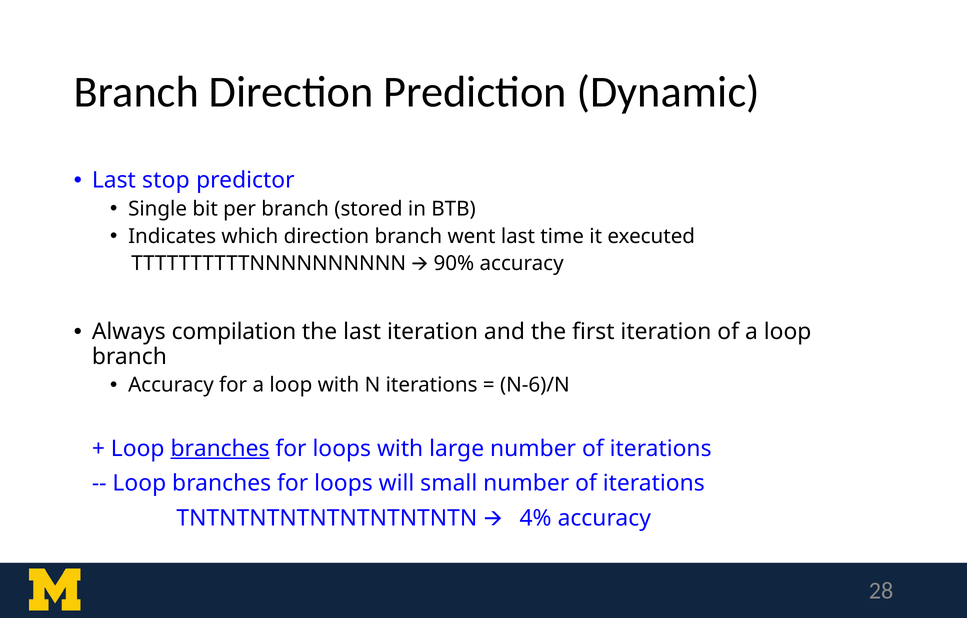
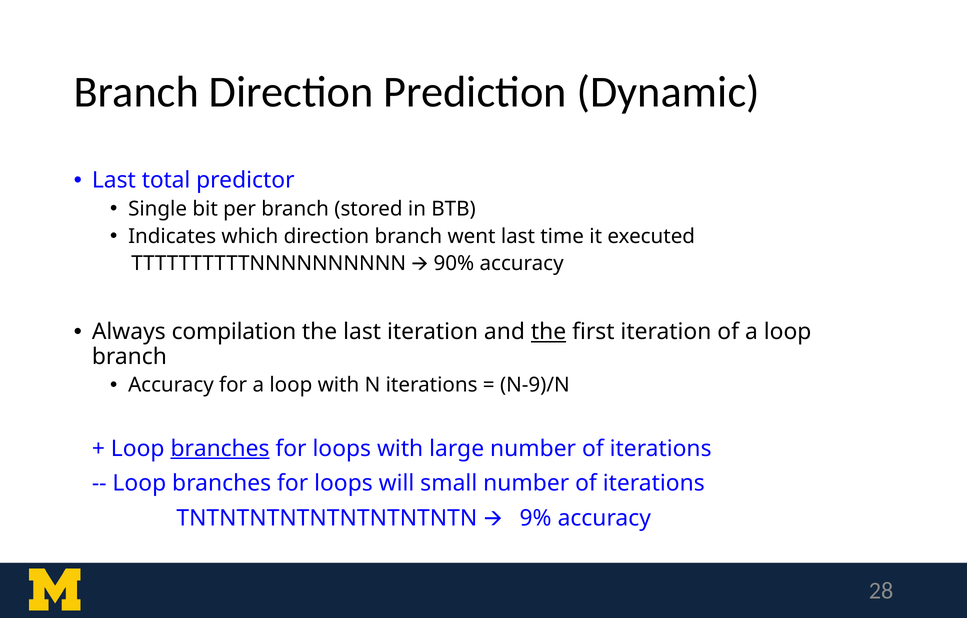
stop: stop -> total
the at (549, 332) underline: none -> present
N-6)/N: N-6)/N -> N-9)/N
4%: 4% -> 9%
